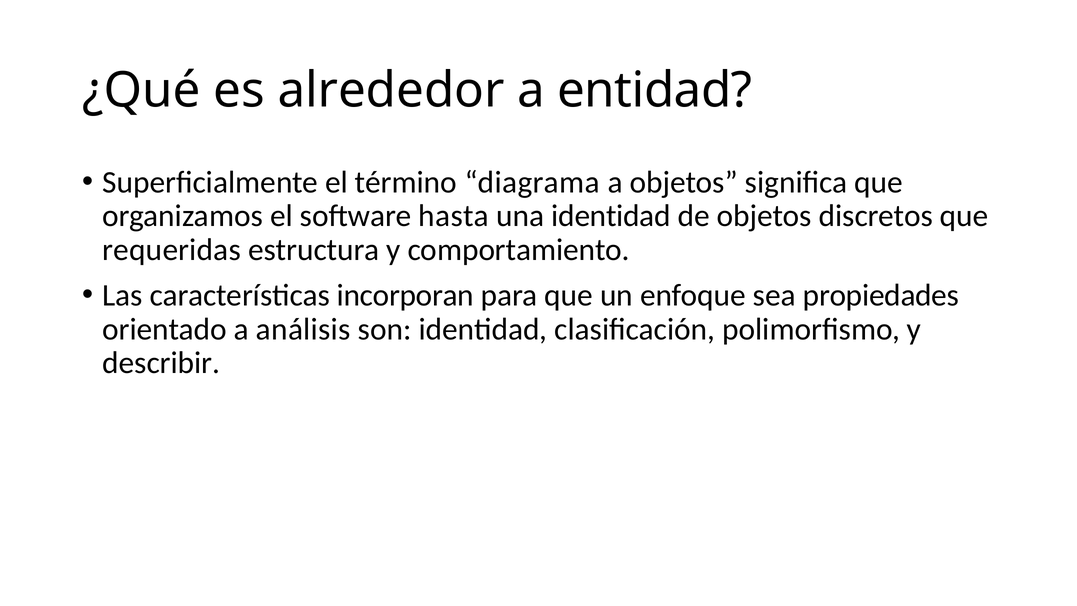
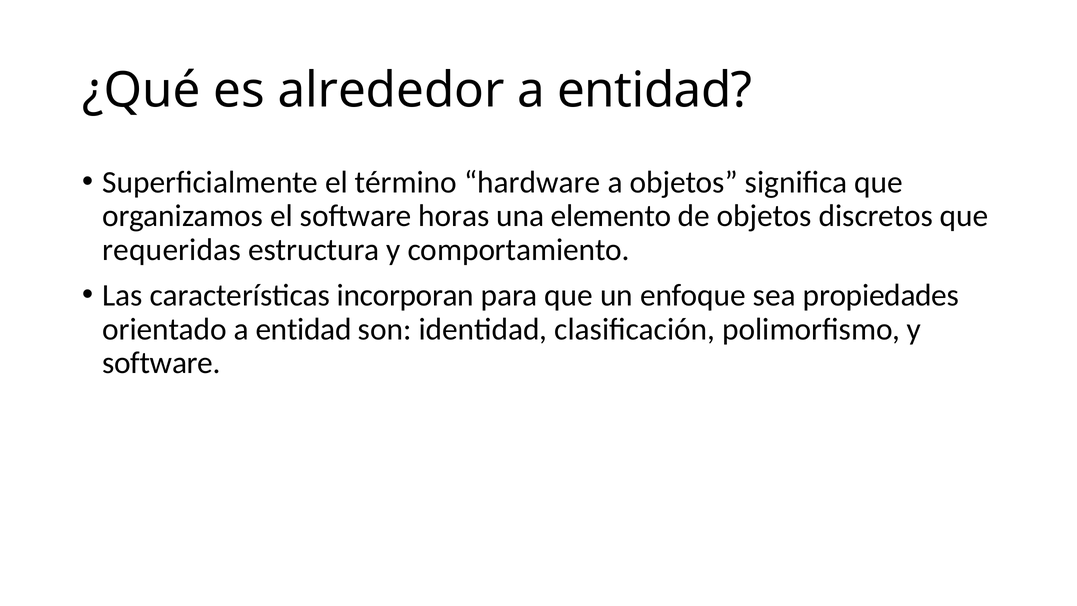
diagrama: diagrama -> hardware
hasta: hasta -> horas
una identidad: identidad -> elemento
orientado a análisis: análisis -> entidad
describir at (161, 363): describir -> software
